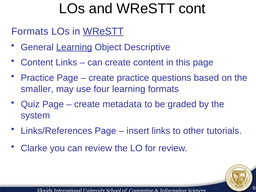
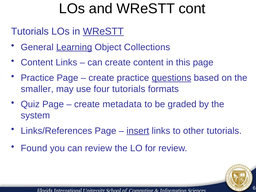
Formats at (30, 31): Formats -> Tutorials
Descriptive: Descriptive -> Collections
questions underline: none -> present
four learning: learning -> tutorials
insert underline: none -> present
Clarke: Clarke -> Found
